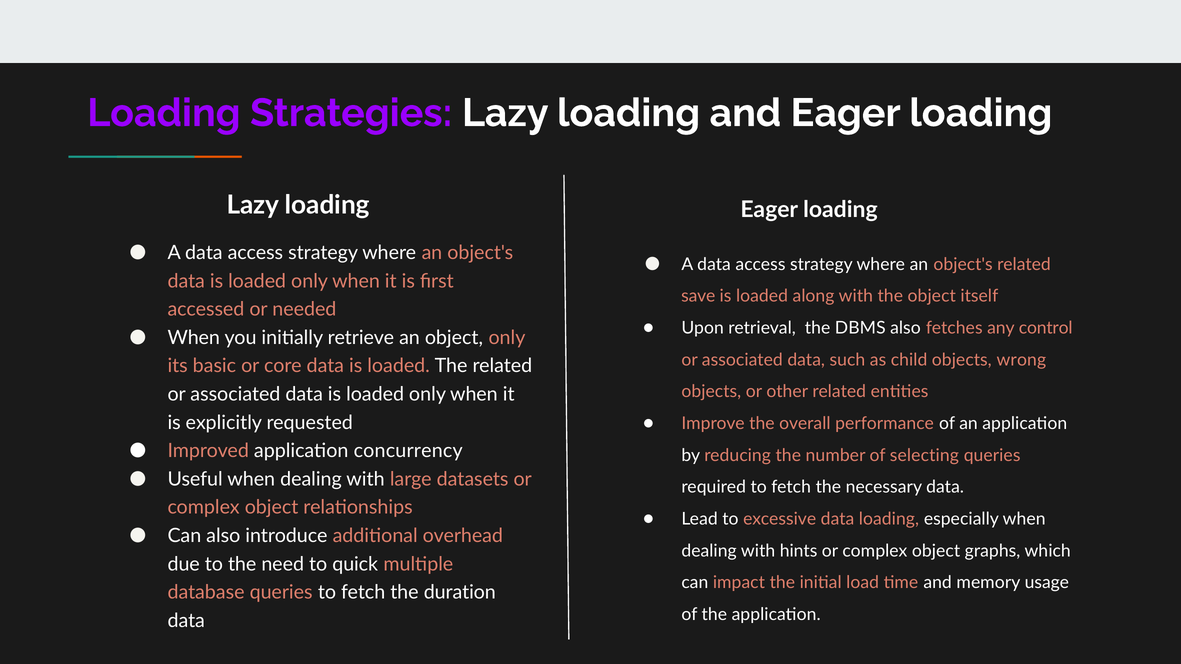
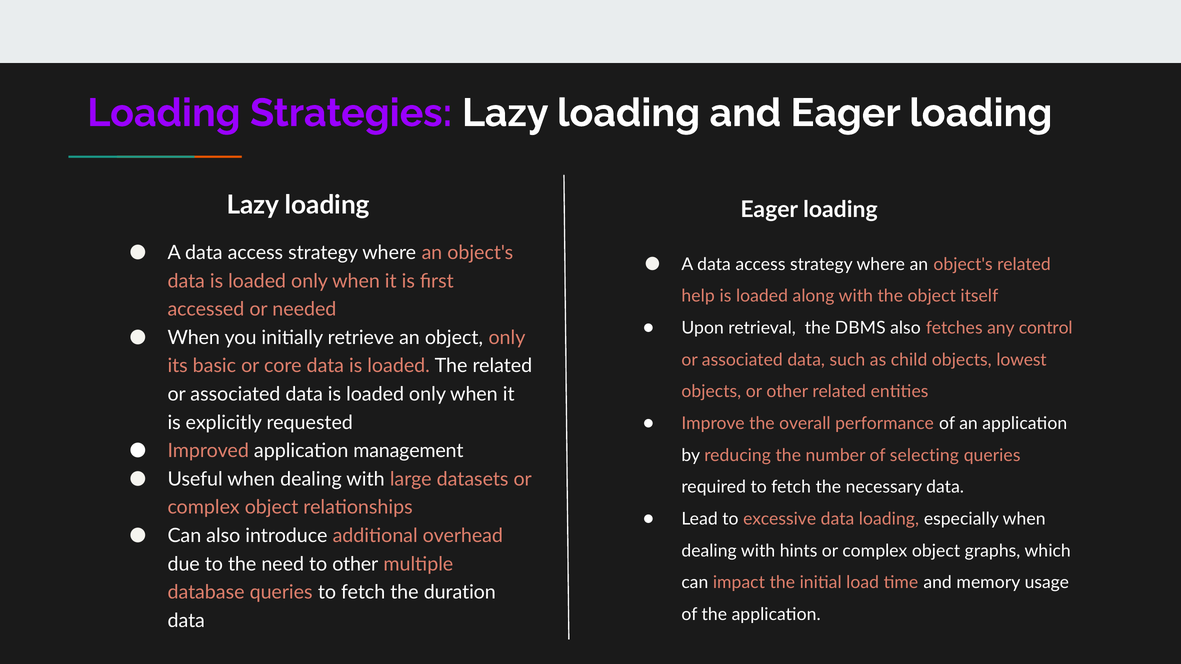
save: save -> help
wrong: wrong -> lowest
concurrency: concurrency -> management
to quick: quick -> other
